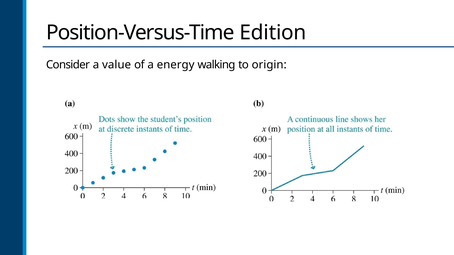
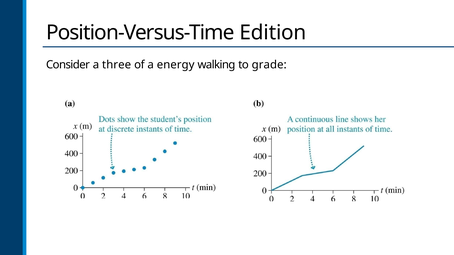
value: value -> three
origin: origin -> grade
